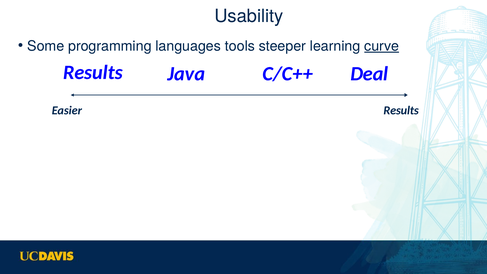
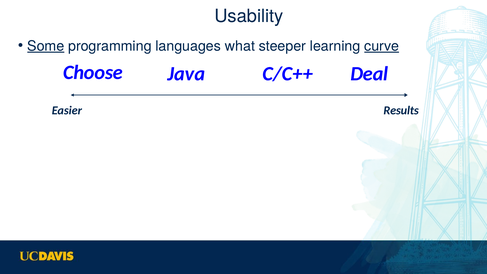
Some underline: none -> present
tools: tools -> what
Results at (93, 73): Results -> Choose
